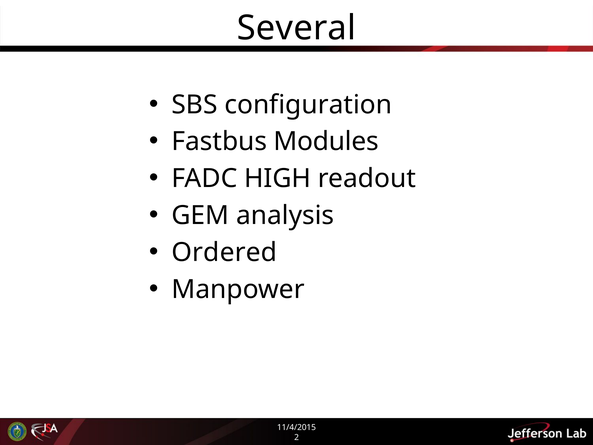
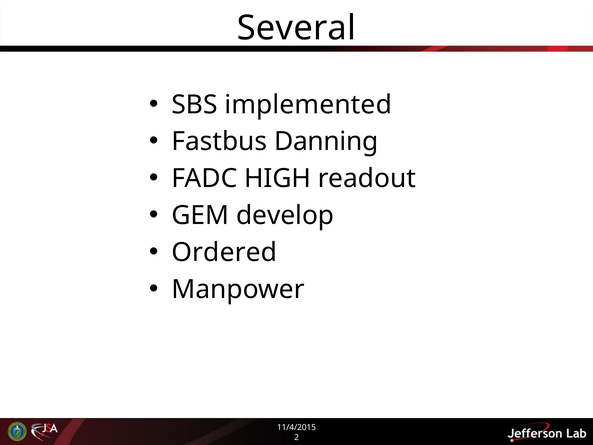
configuration: configuration -> implemented
Modules: Modules -> Danning
analysis: analysis -> develop
